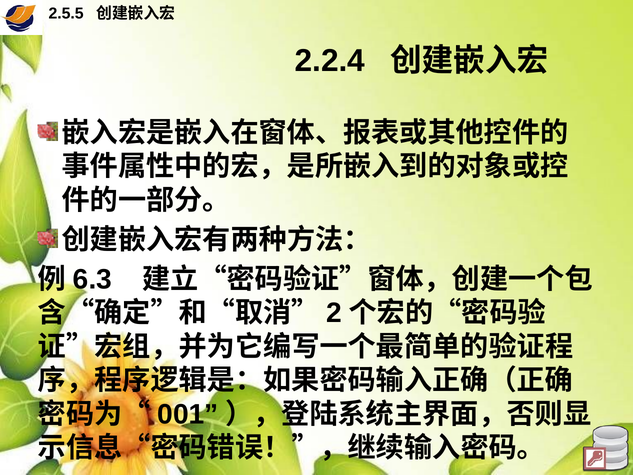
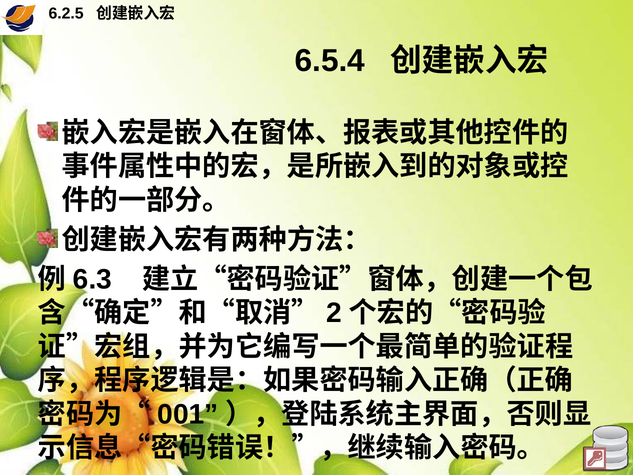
2.5.5: 2.5.5 -> 6.2.5
2.2.4: 2.2.4 -> 6.5.4
